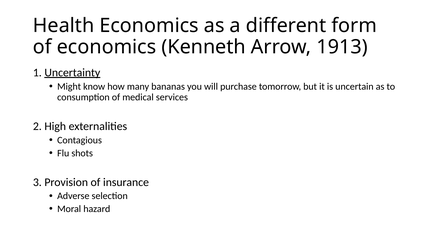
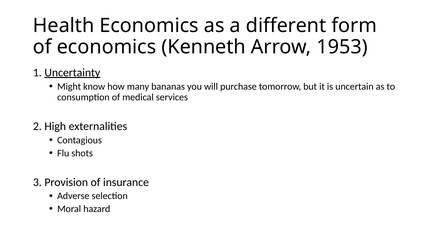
1913: 1913 -> 1953
